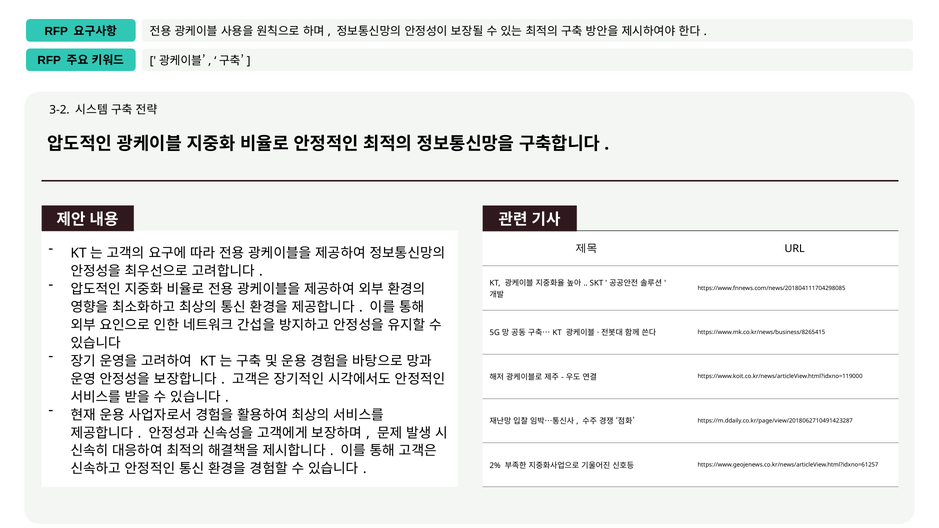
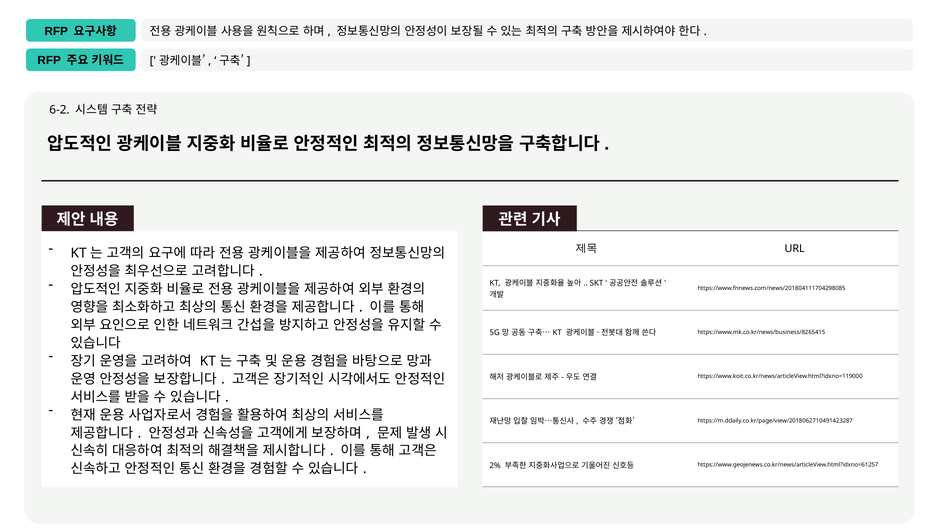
3-2: 3-2 -> 6-2
